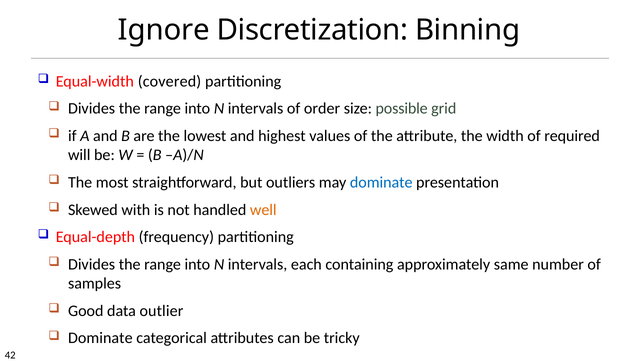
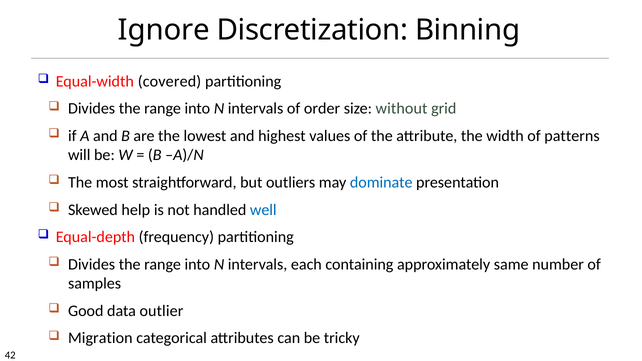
possible: possible -> without
required: required -> patterns
with: with -> help
well colour: orange -> blue
Dominate at (100, 338): Dominate -> Migration
